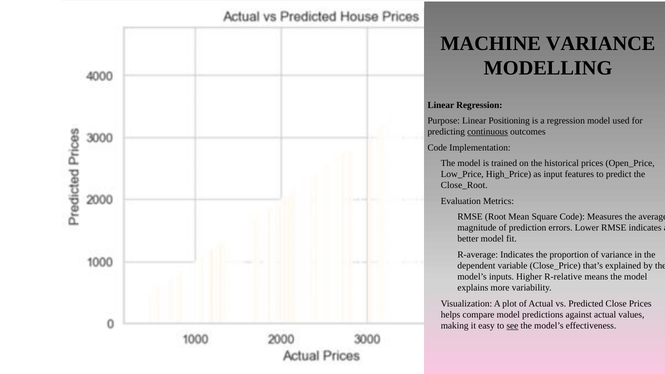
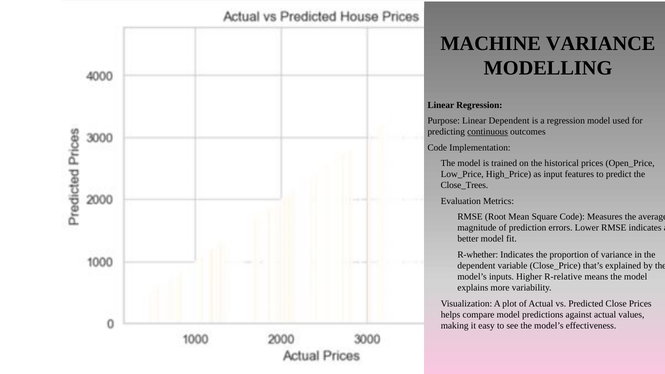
Linear Positioning: Positioning -> Dependent
Close_Root: Close_Root -> Close_Trees
R-average: R-average -> R-whether
see underline: present -> none
